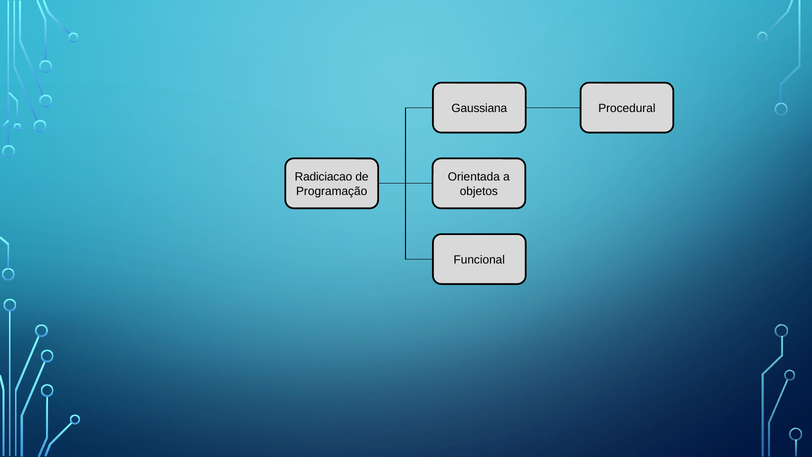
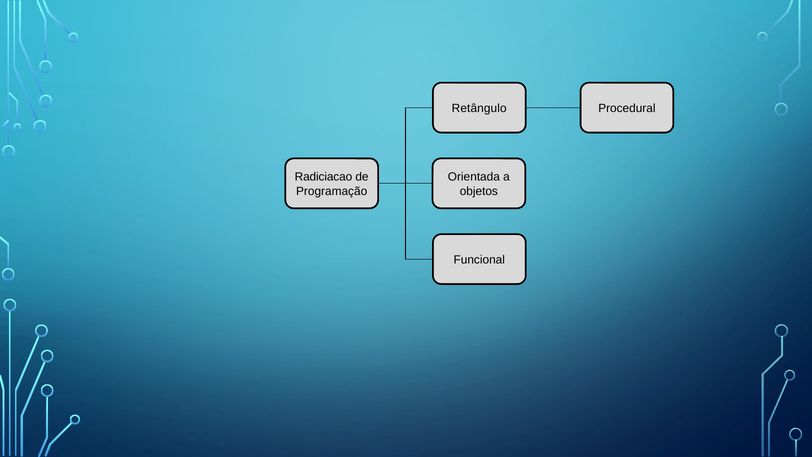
Gaussiana: Gaussiana -> Retângulo
